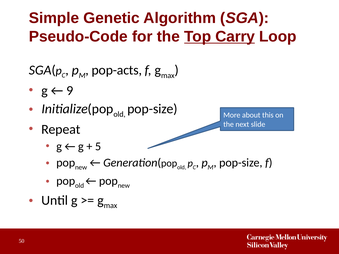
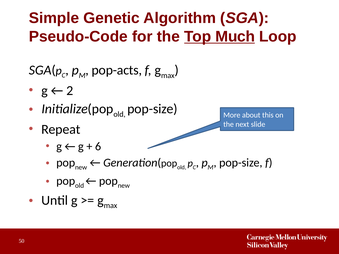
Carry: Carry -> Much
9: 9 -> 2
5: 5 -> 6
